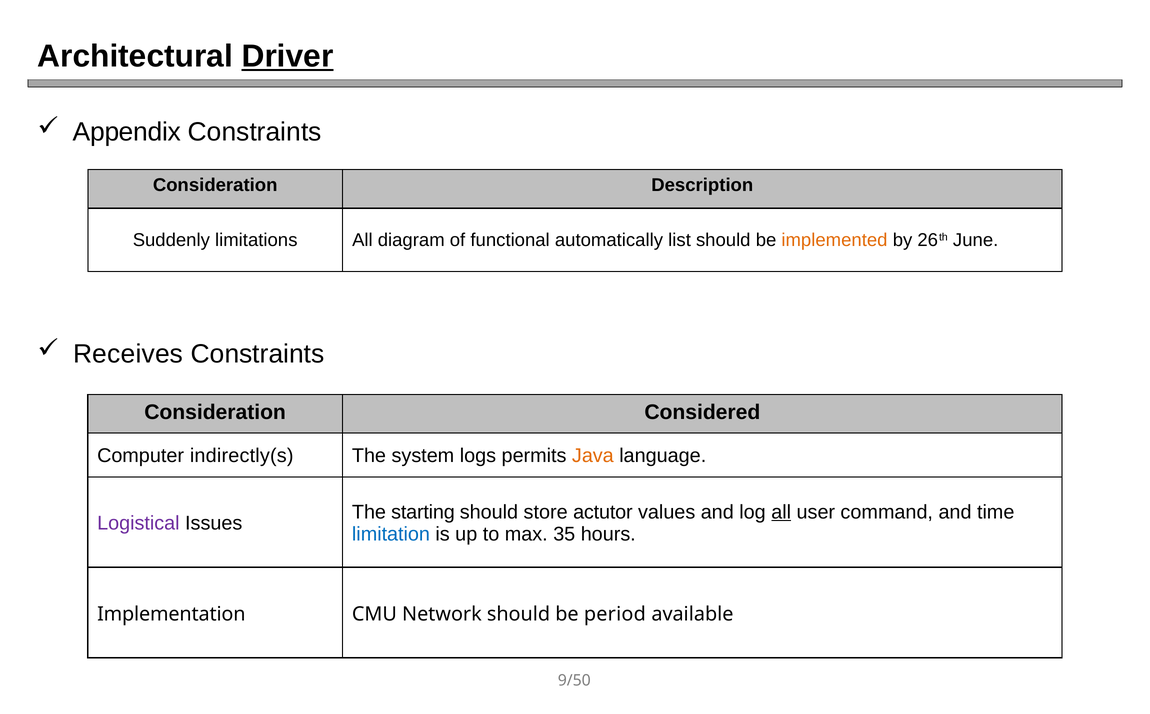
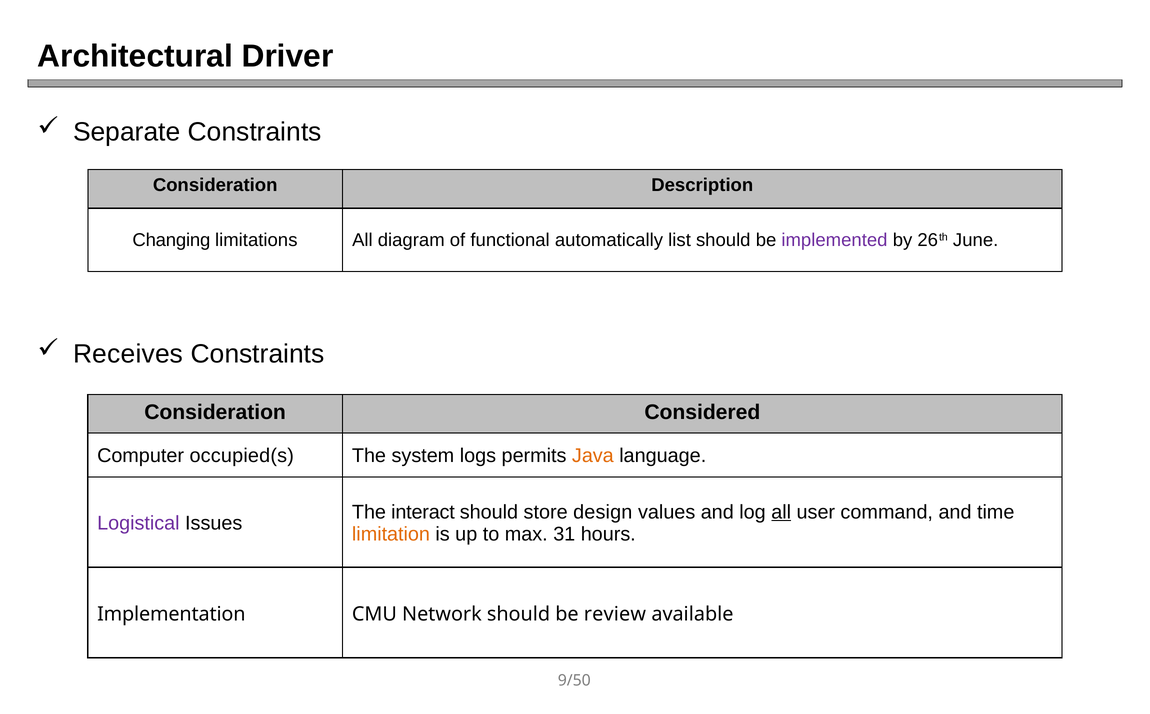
Driver underline: present -> none
Appendix: Appendix -> Separate
Suddenly: Suddenly -> Changing
implemented colour: orange -> purple
indirectly(s: indirectly(s -> occupied(s
starting: starting -> interact
actutor: actutor -> design
limitation colour: blue -> orange
35: 35 -> 31
period: period -> review
